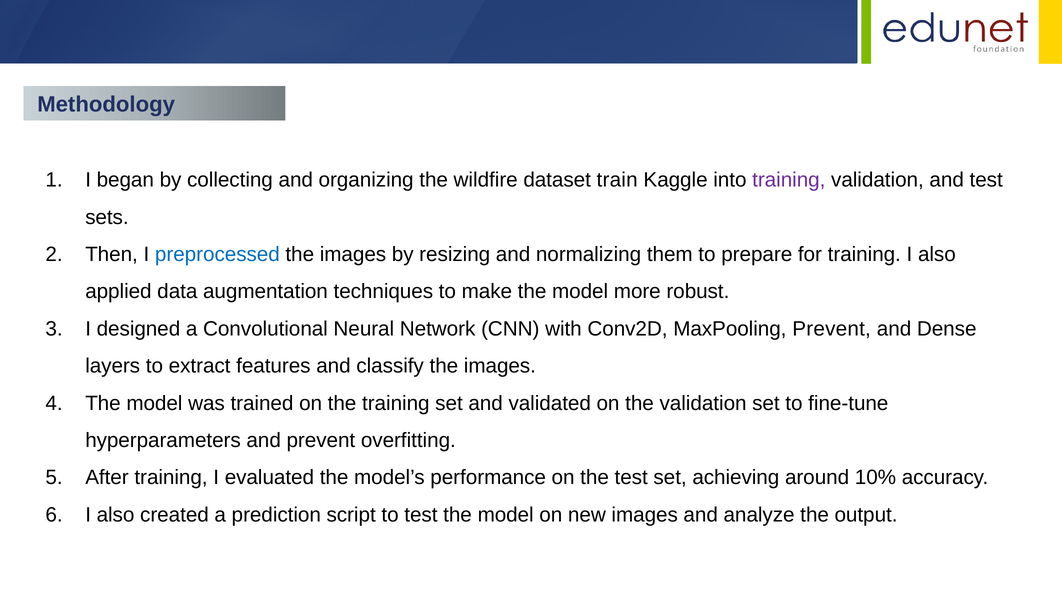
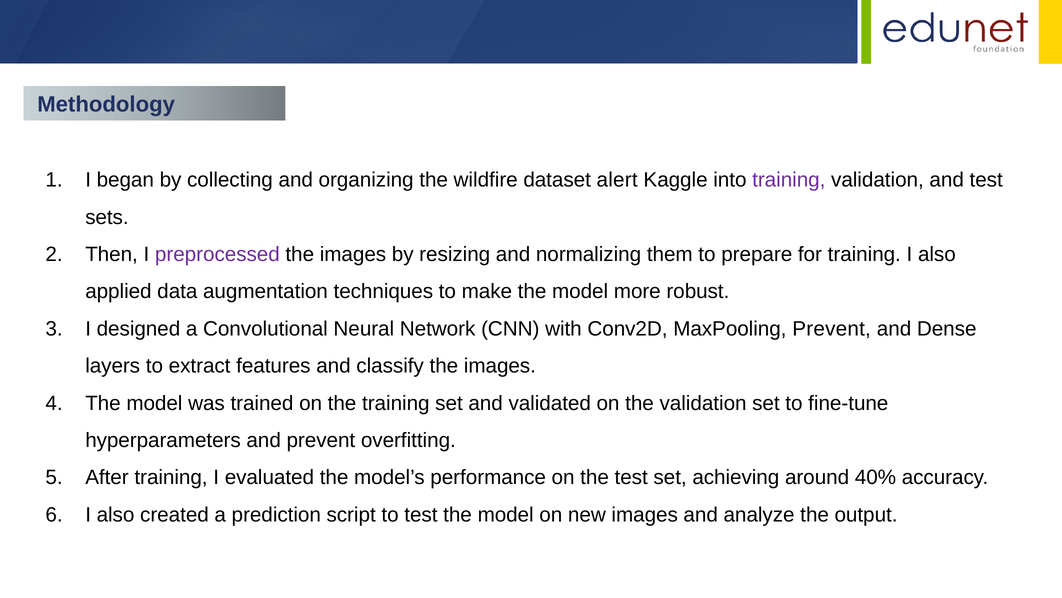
train: train -> alert
preprocessed colour: blue -> purple
10%: 10% -> 40%
